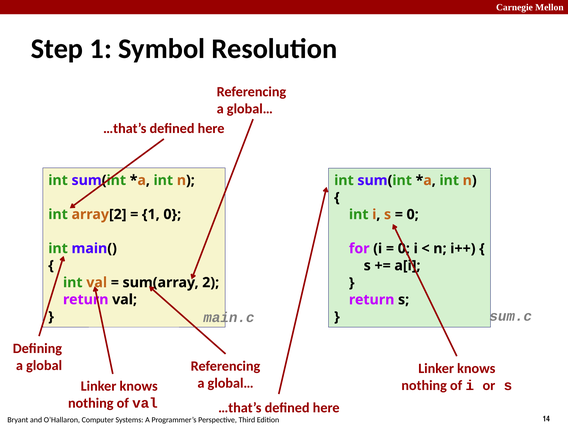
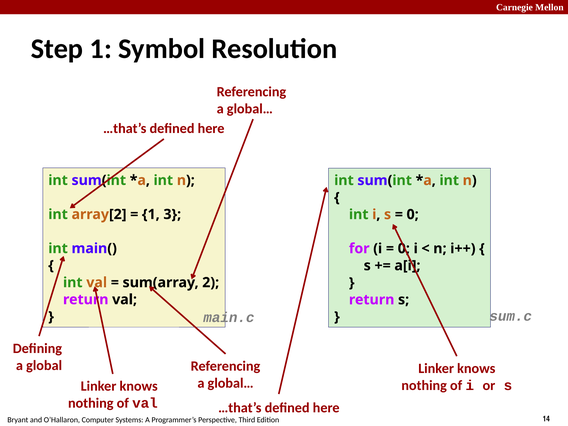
1 0: 0 -> 3
